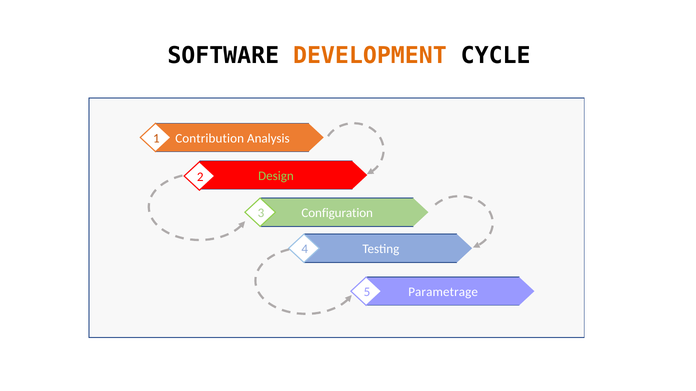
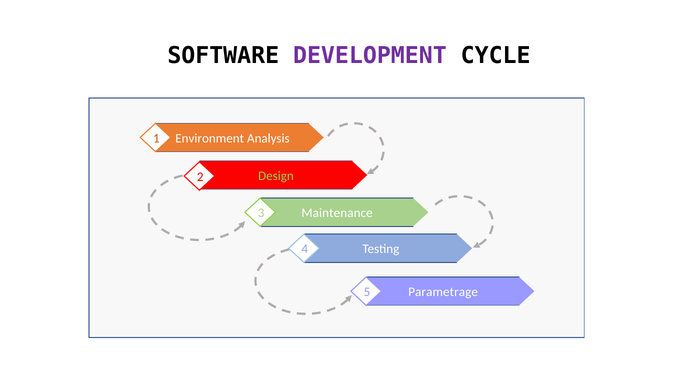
DEVELOPMENT colour: orange -> purple
Contribution: Contribution -> Environment
Configuration: Configuration -> Maintenance
